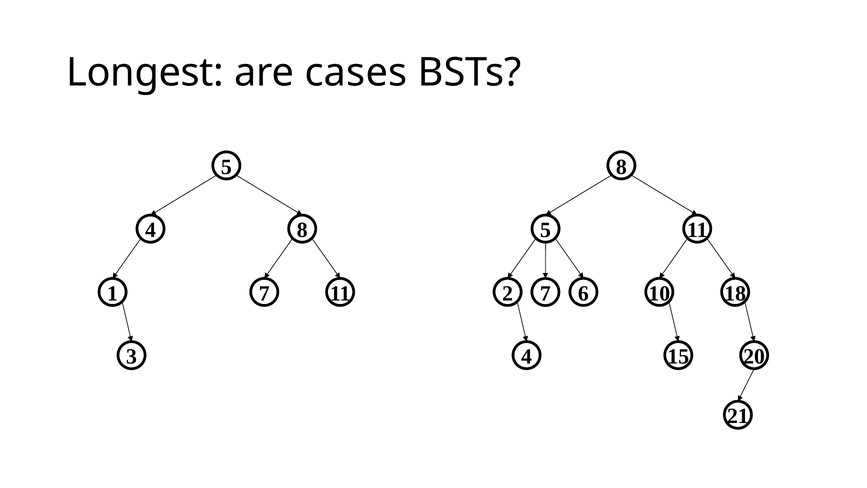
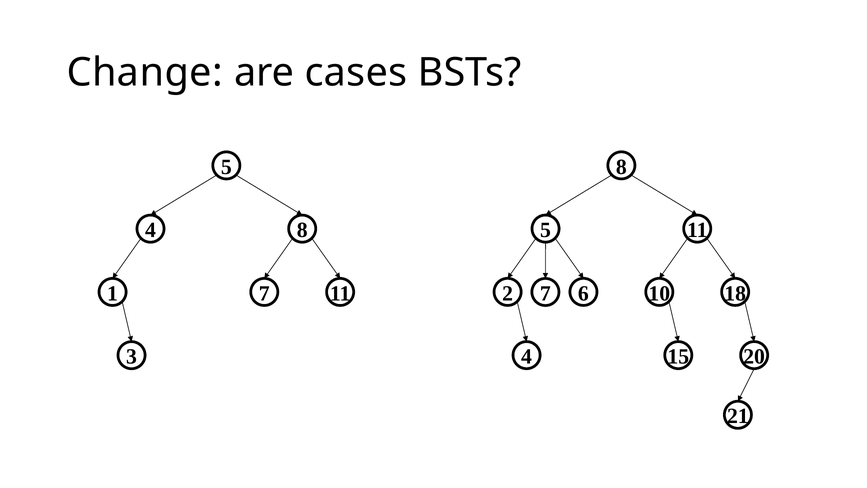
Longest: Longest -> Change
